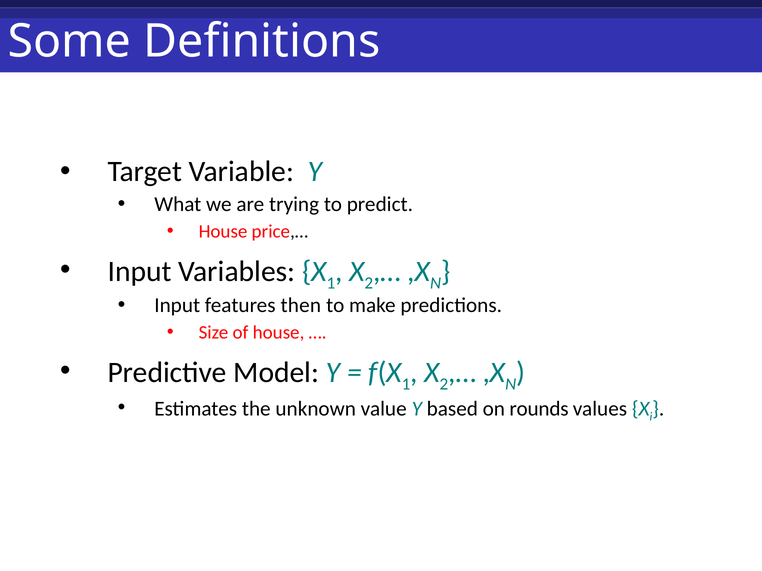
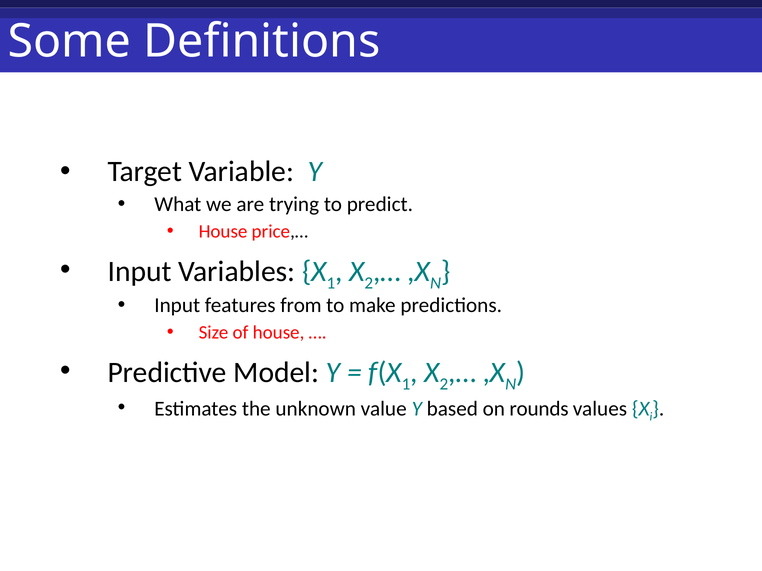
then: then -> from
